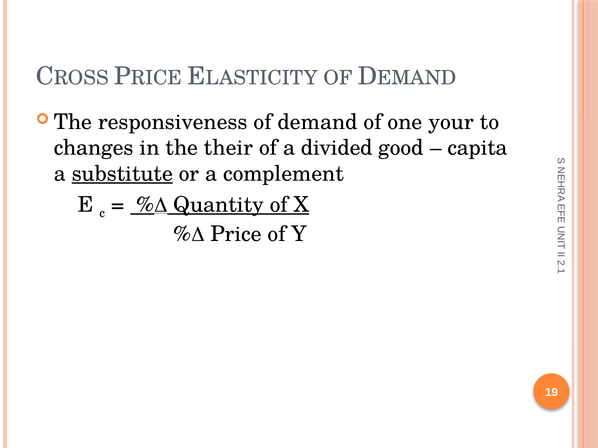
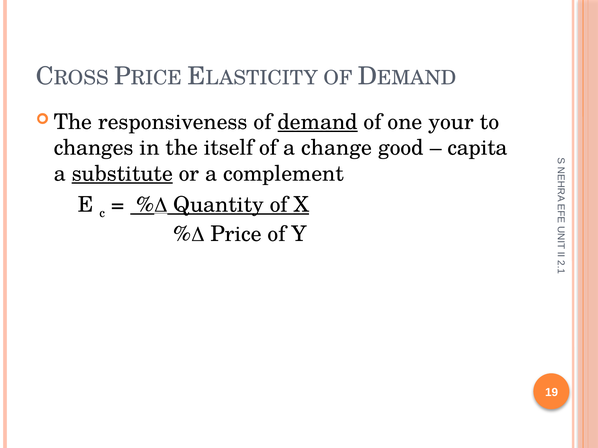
demand underline: none -> present
their: their -> itself
divided: divided -> change
